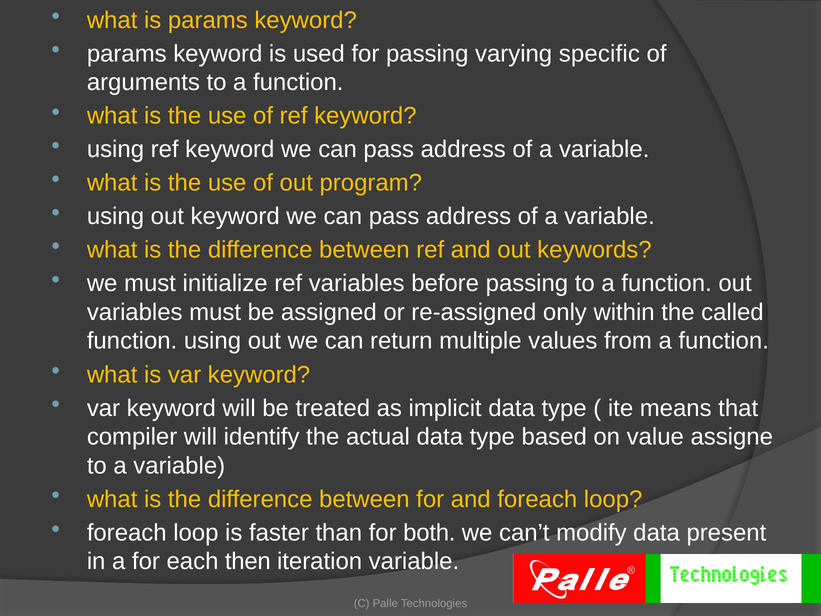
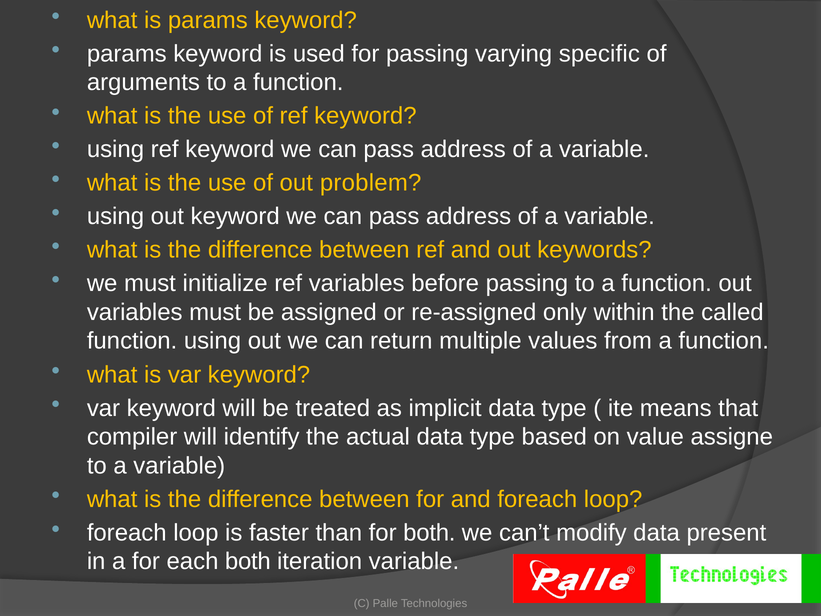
program: program -> problem
each then: then -> both
